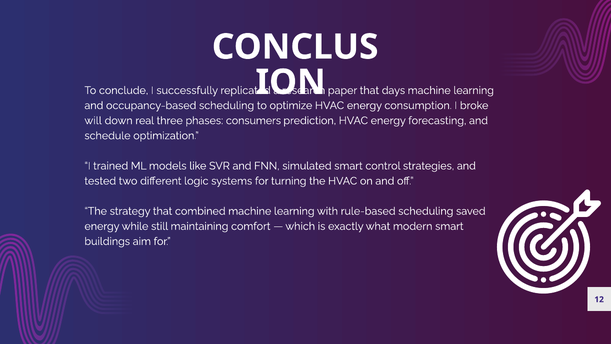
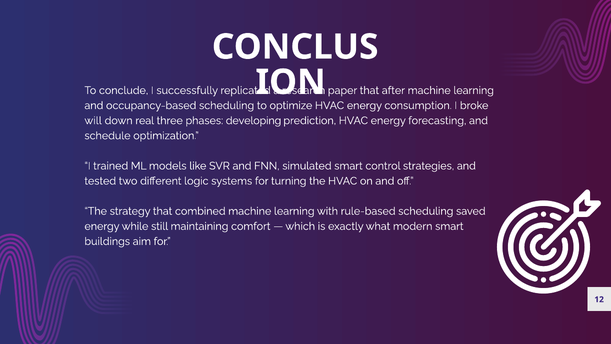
days: days -> after
consumers: consumers -> developing
